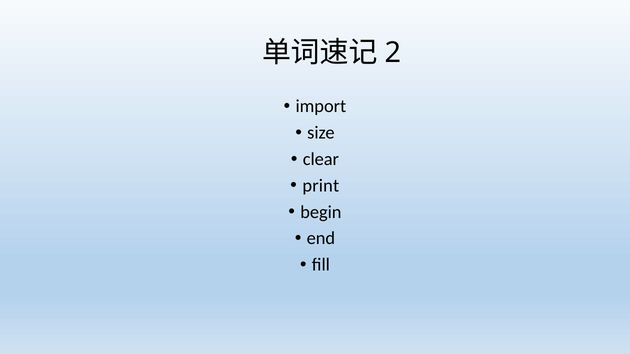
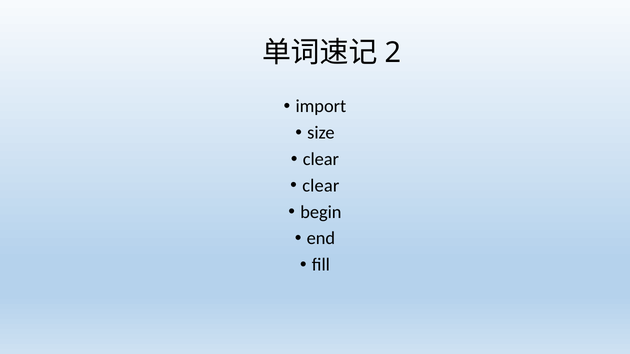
print at (321, 186): print -> clear
